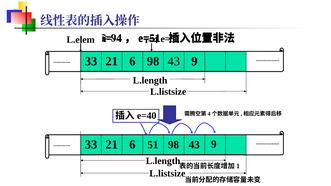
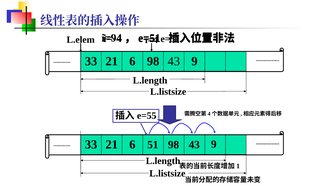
e=40: e=40 -> e=55
